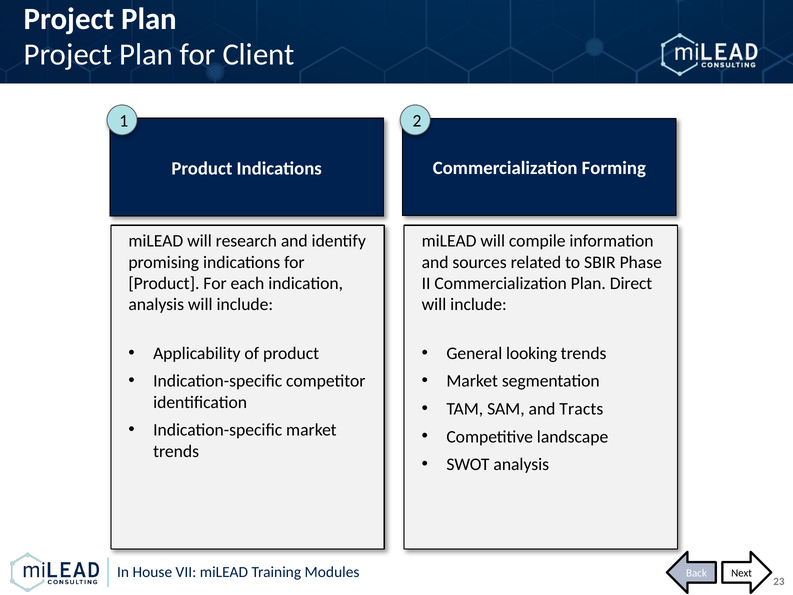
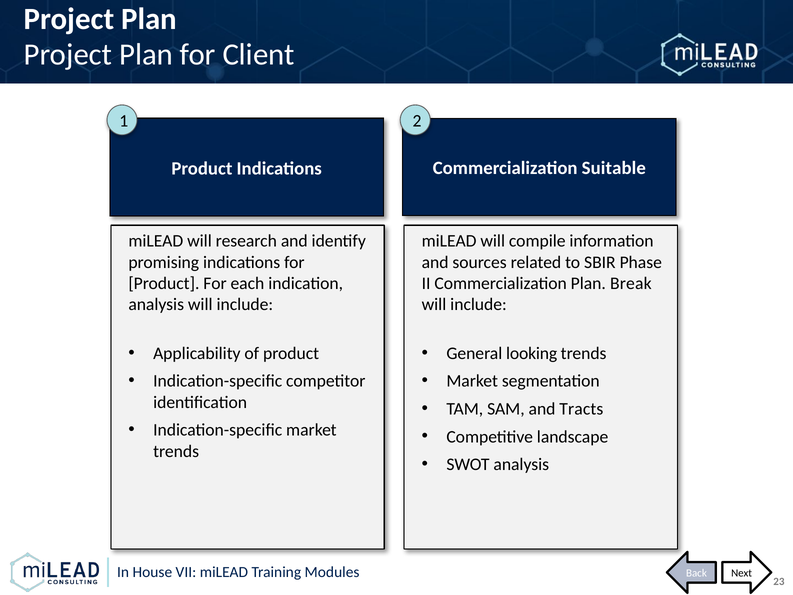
Forming: Forming -> Suitable
Direct: Direct -> Break
